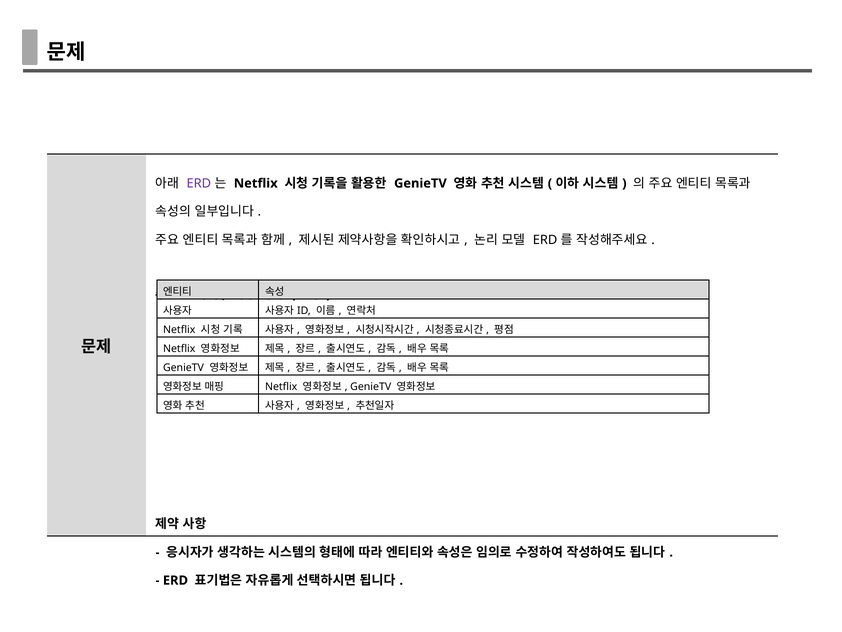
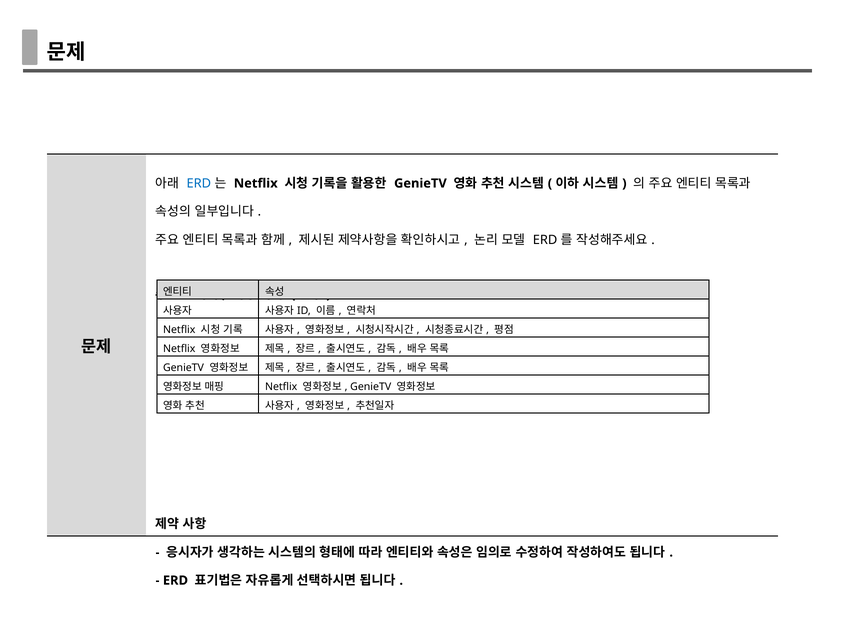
ERD at (199, 183) colour: purple -> blue
